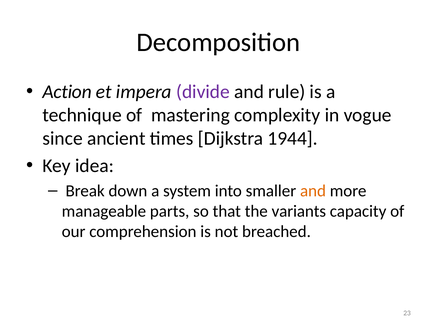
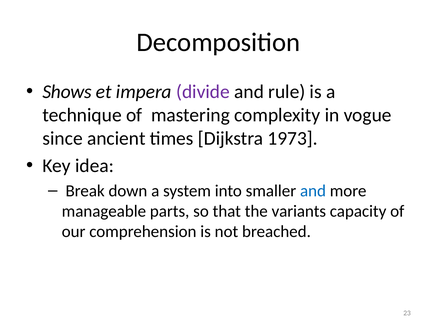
Action: Action -> Shows
1944: 1944 -> 1973
and at (313, 191) colour: orange -> blue
